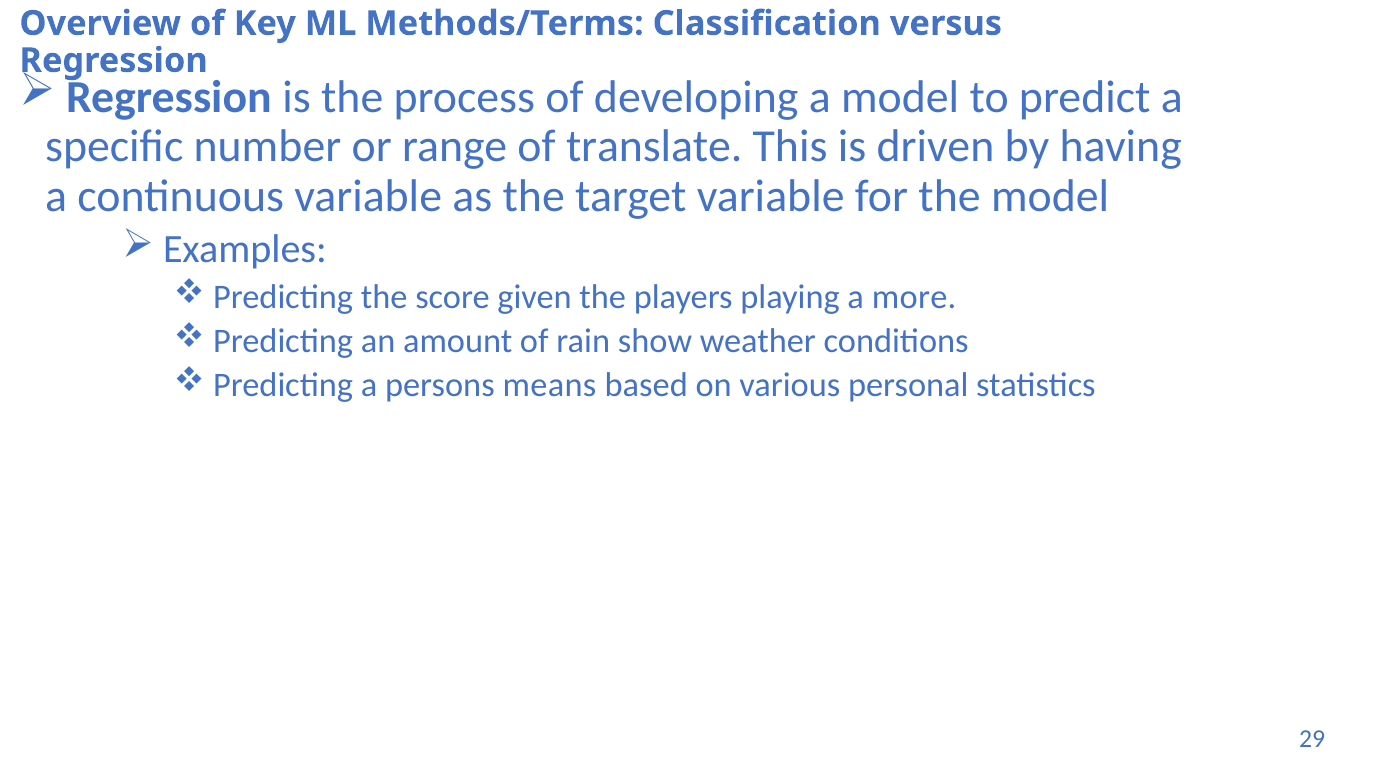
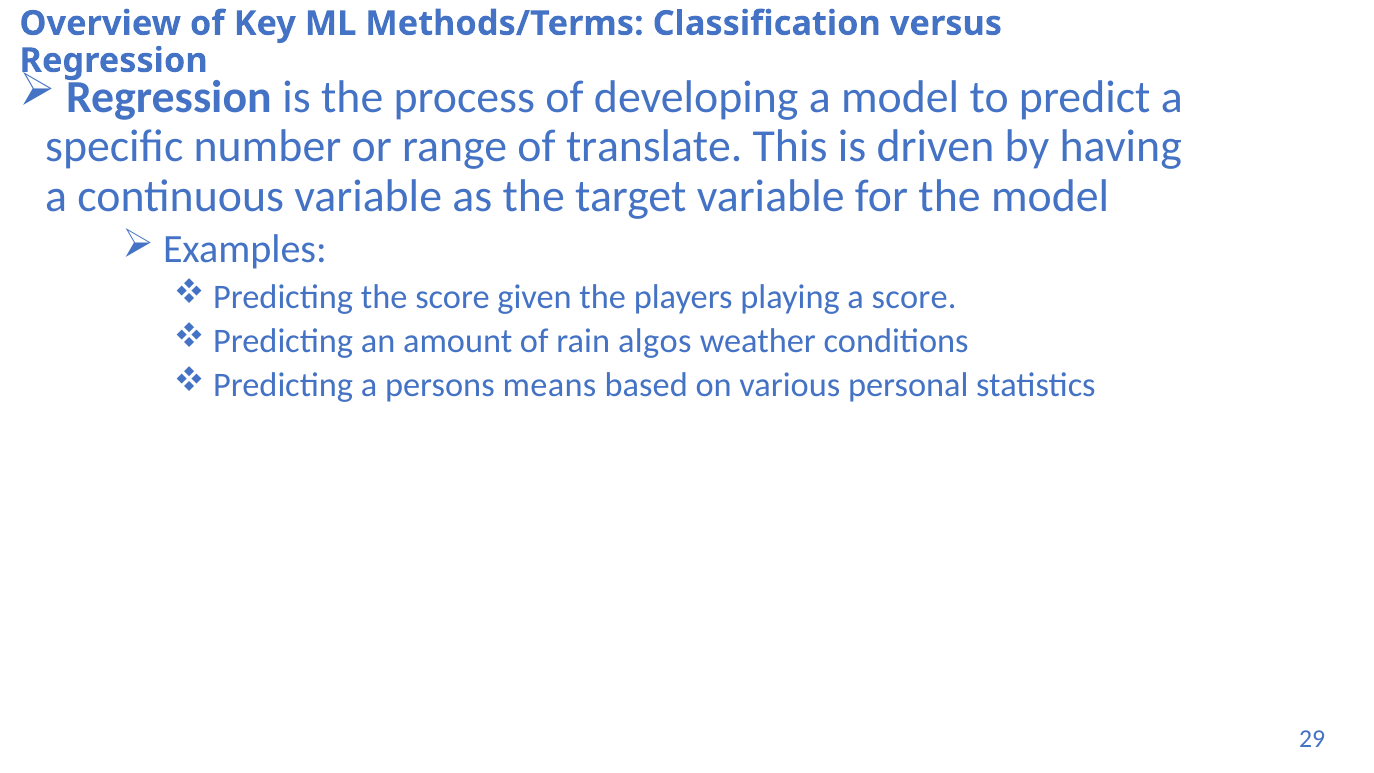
a more: more -> score
show: show -> algos
